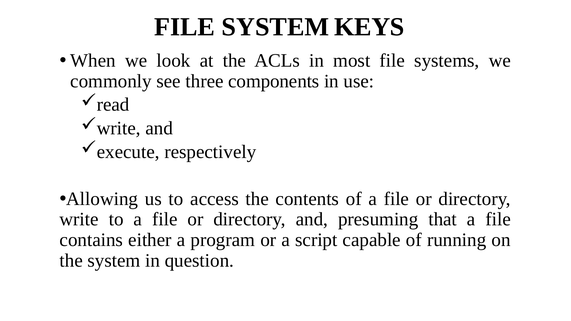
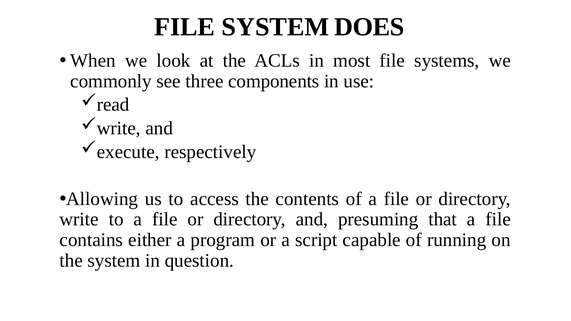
KEYS: KEYS -> DOES
